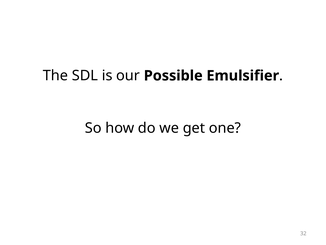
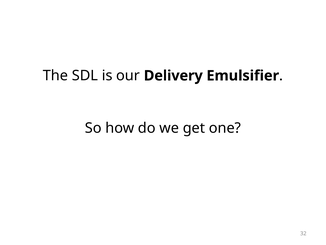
Possible: Possible -> Delivery
